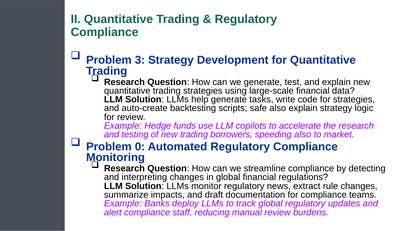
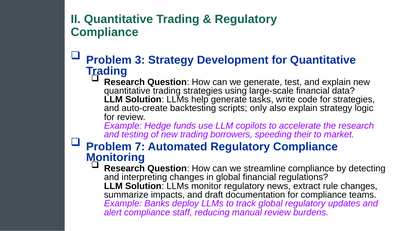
safe: safe -> only
speeding also: also -> their
0: 0 -> 7
